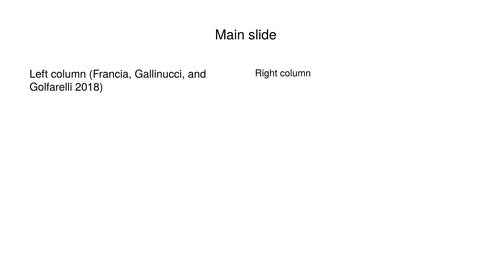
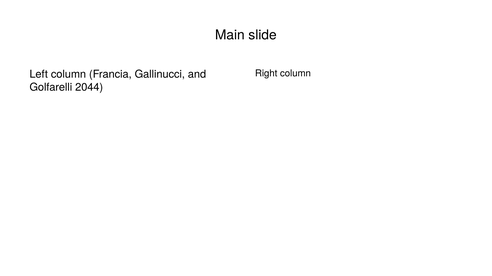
2018: 2018 -> 2044
